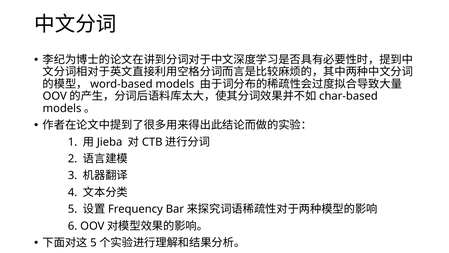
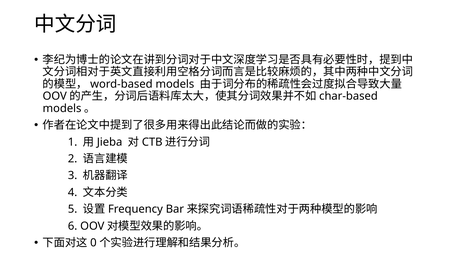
5 at (93, 243): 5 -> 0
